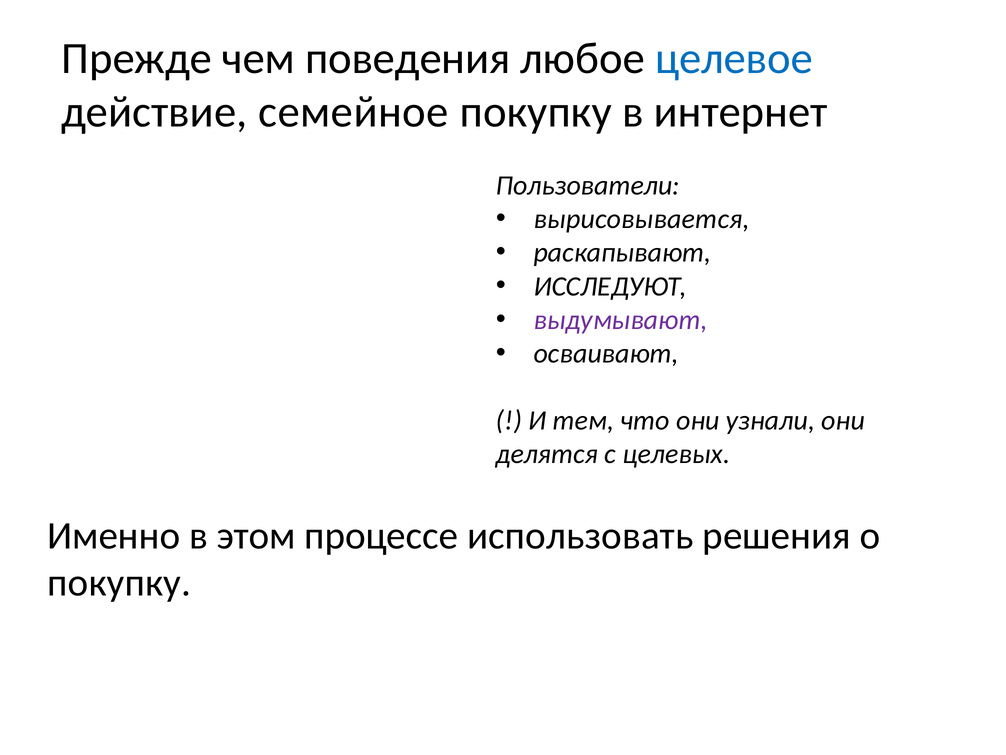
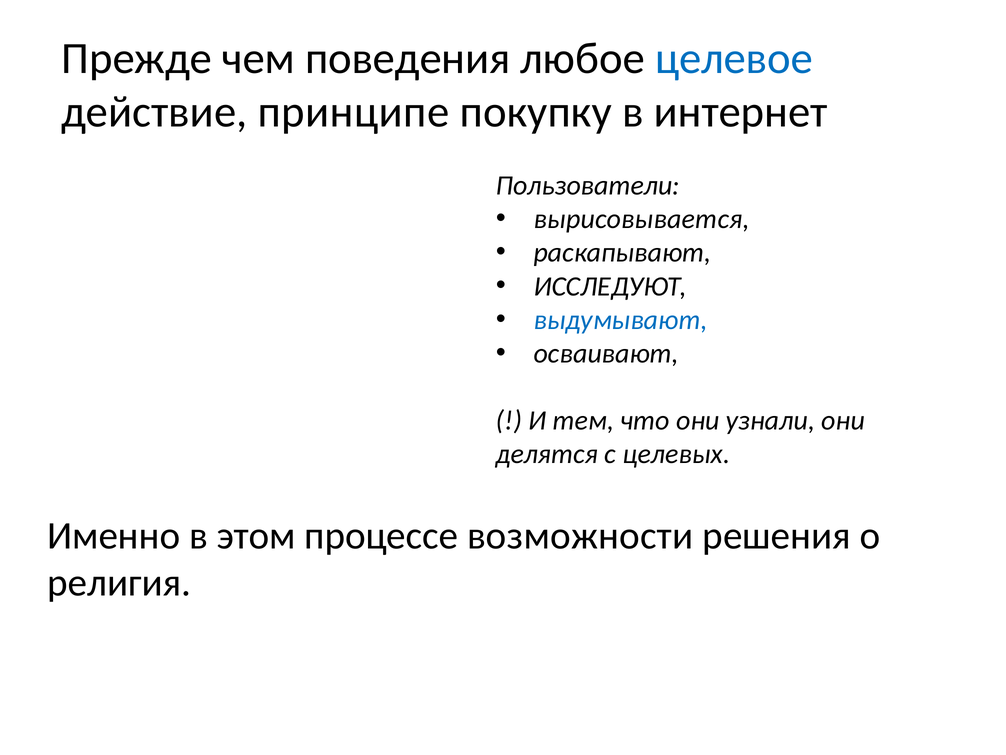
семейное: семейное -> принципе
выдумывают colour: purple -> blue
использовать: использовать -> возможности
покупку at (119, 582): покупку -> религия
